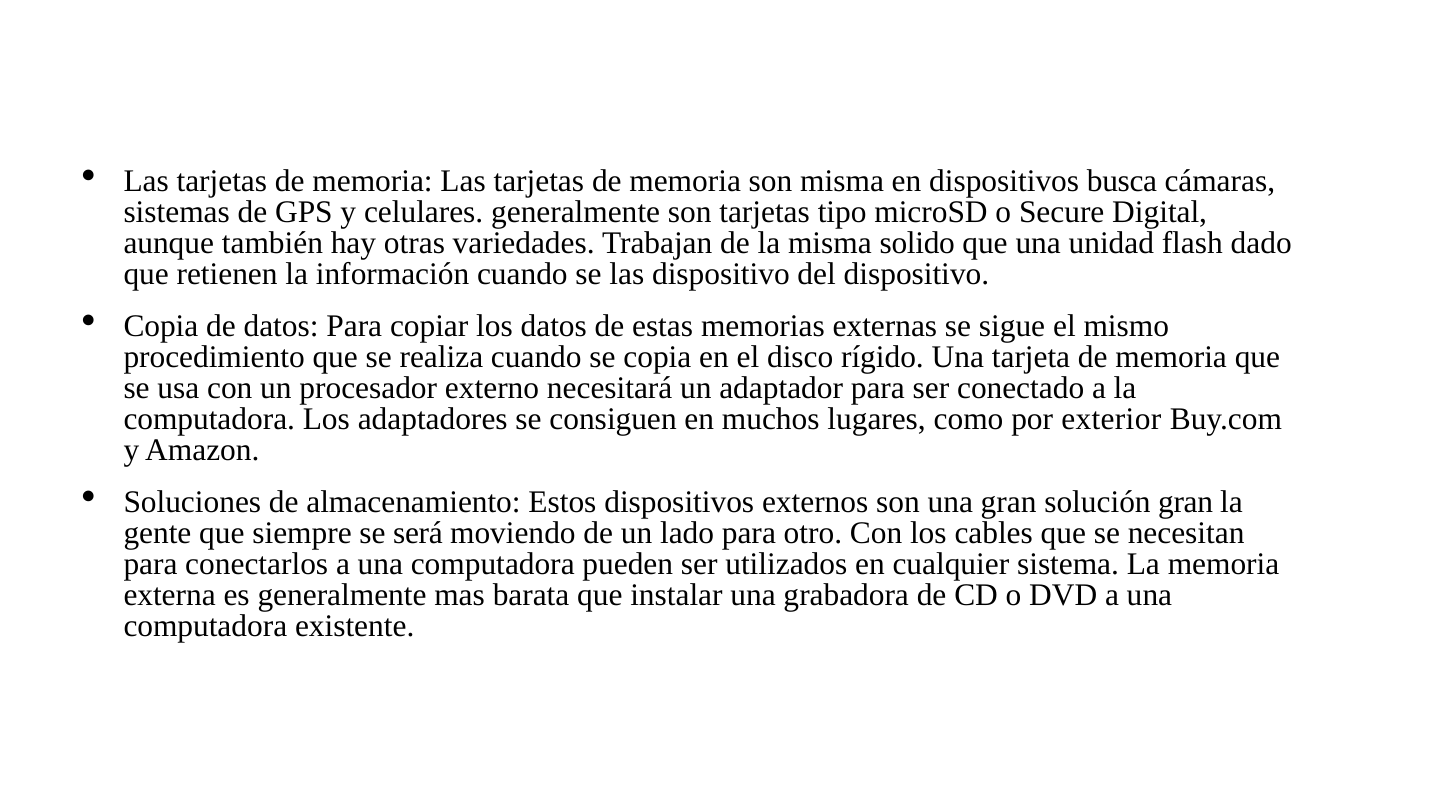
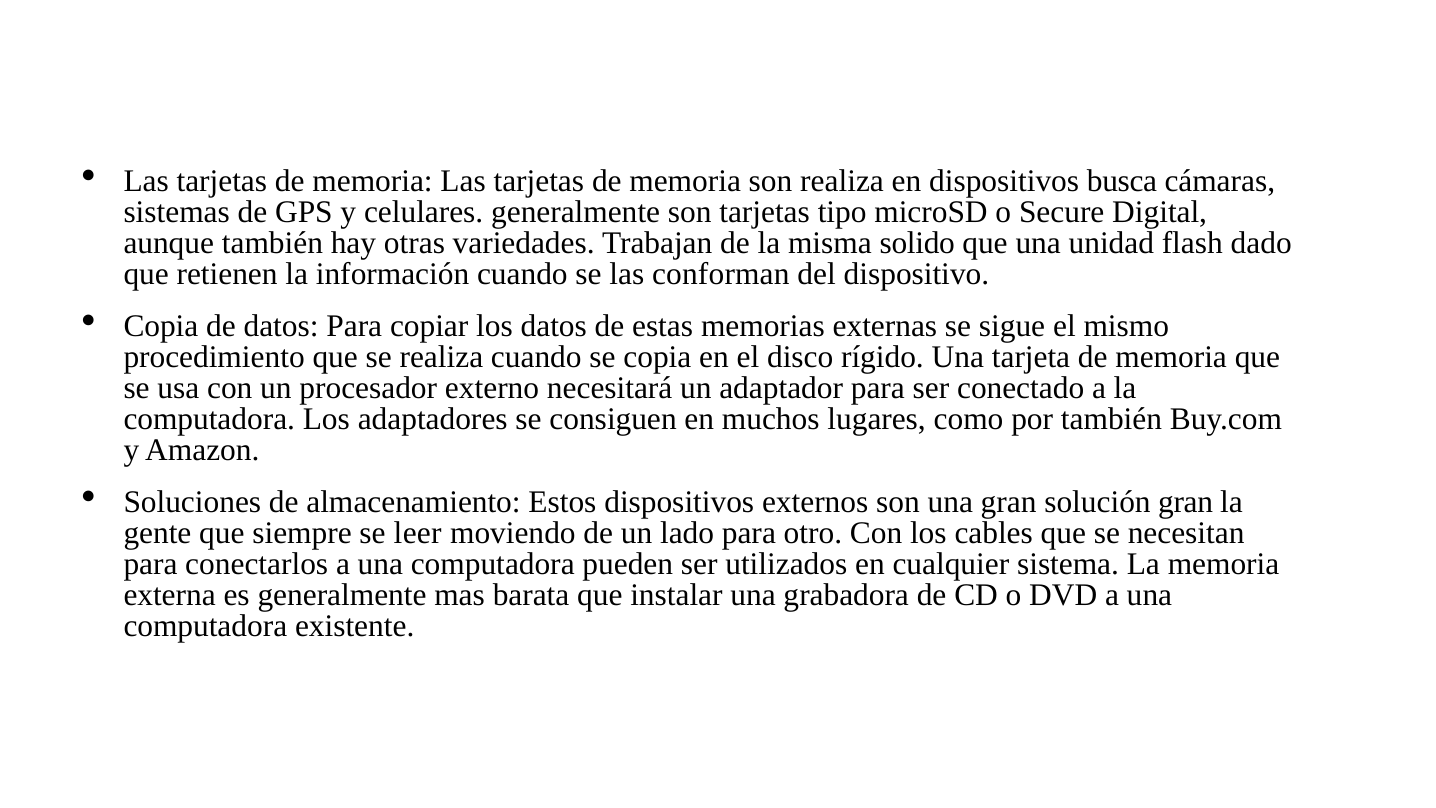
son misma: misma -> realiza
las dispositivo: dispositivo -> conforman
por exterior: exterior -> también
será: será -> leer
